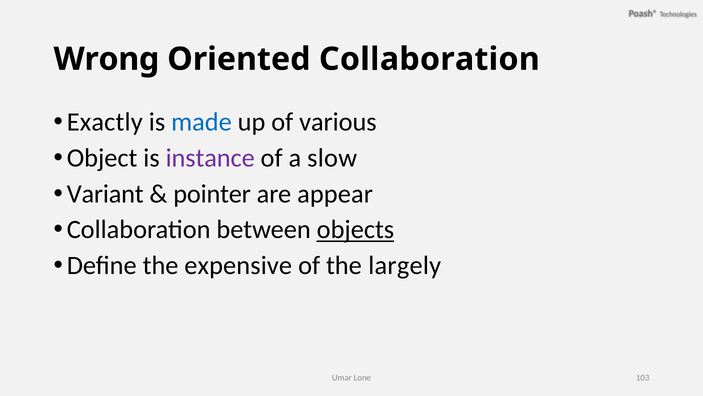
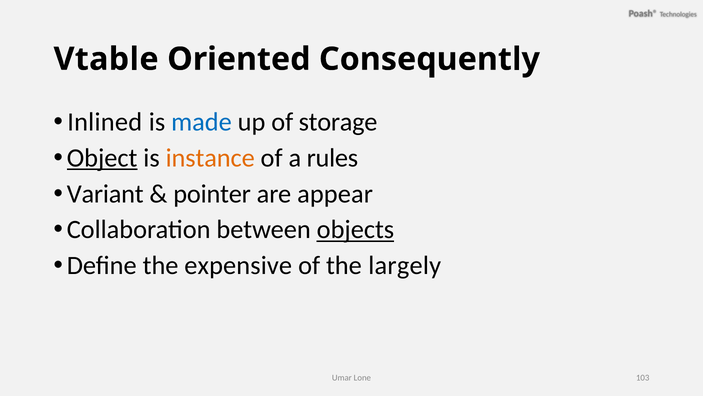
Wrong: Wrong -> Vtable
Oriented Collaboration: Collaboration -> Consequently
Exactly: Exactly -> Inlined
various: various -> storage
Object underline: none -> present
instance colour: purple -> orange
slow: slow -> rules
